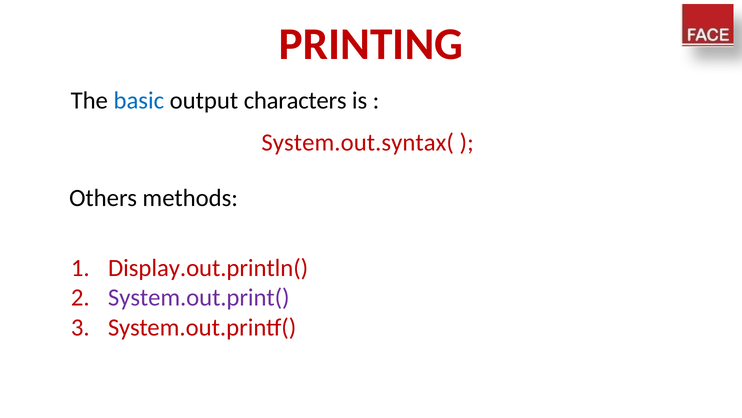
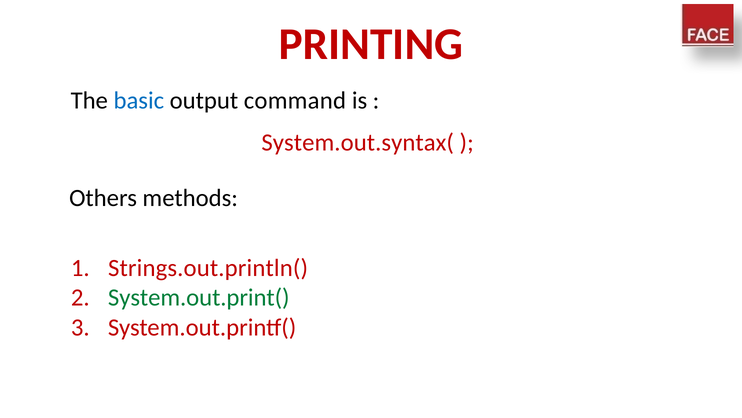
characters: characters -> command
Display.out.println(: Display.out.println( -> Strings.out.println(
System.out.print( colour: purple -> green
